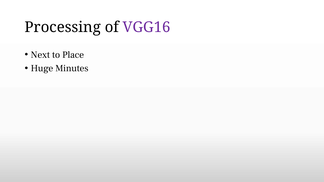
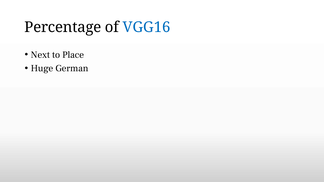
Processing: Processing -> Percentage
VGG16 colour: purple -> blue
Minutes: Minutes -> German
